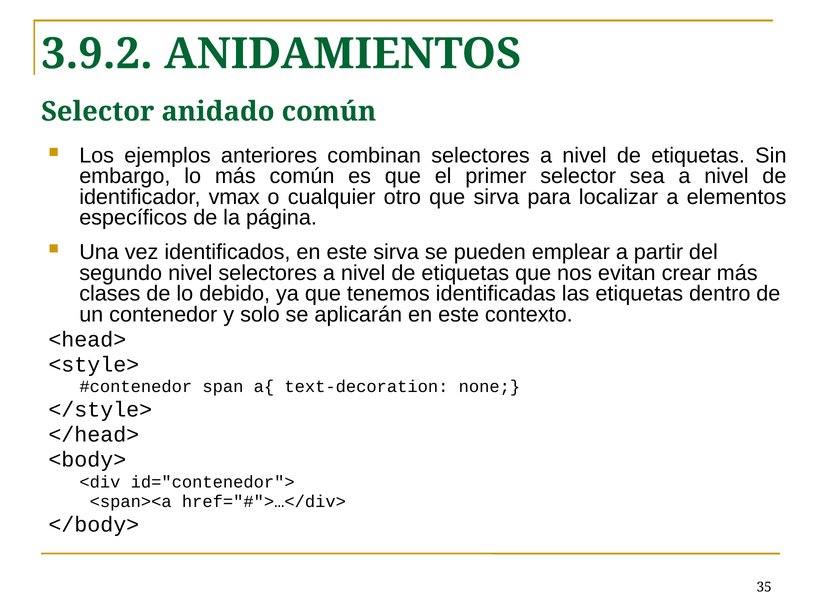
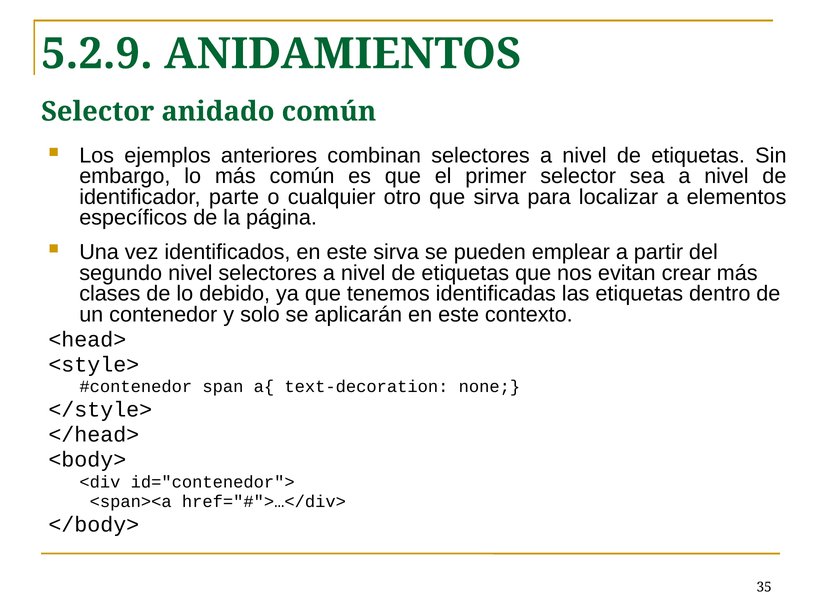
3.9.2: 3.9.2 -> 5.2.9
vmax: vmax -> parte
